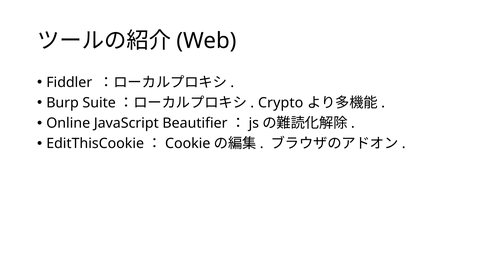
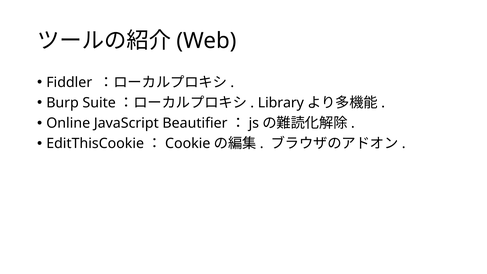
Crypto: Crypto -> Library
